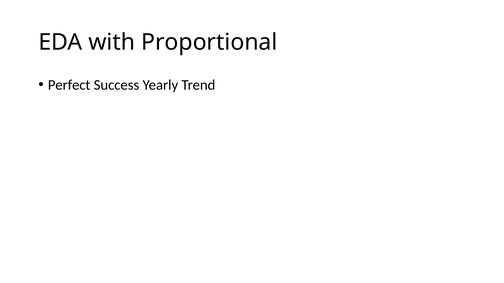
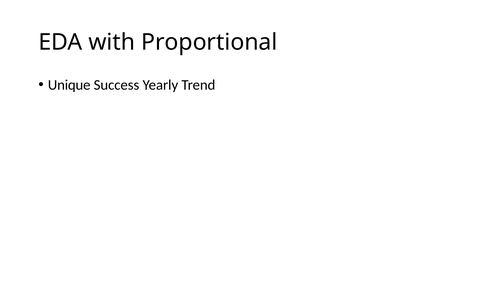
Perfect: Perfect -> Unique
